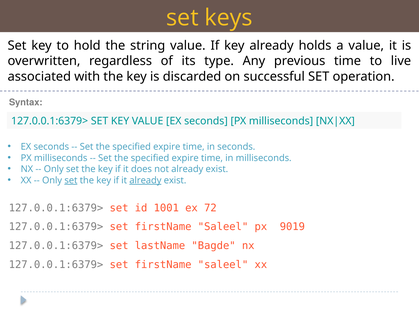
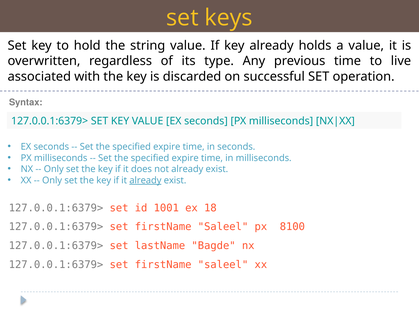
set at (71, 180) underline: present -> none
72: 72 -> 18
9019: 9019 -> 8100
